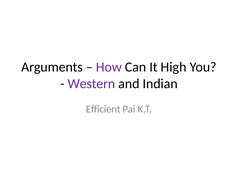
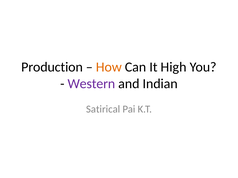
Arguments: Arguments -> Production
How colour: purple -> orange
Efficient: Efficient -> Satirical
